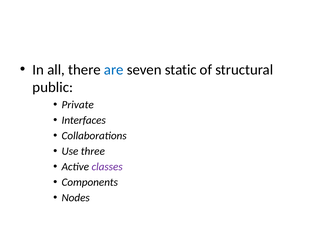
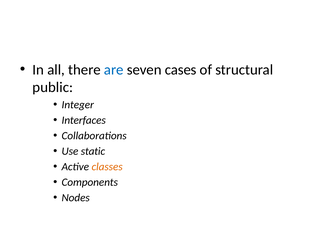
static: static -> cases
Private: Private -> Integer
three: three -> static
classes colour: purple -> orange
